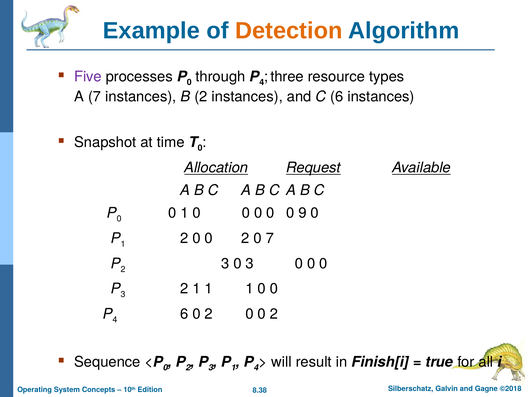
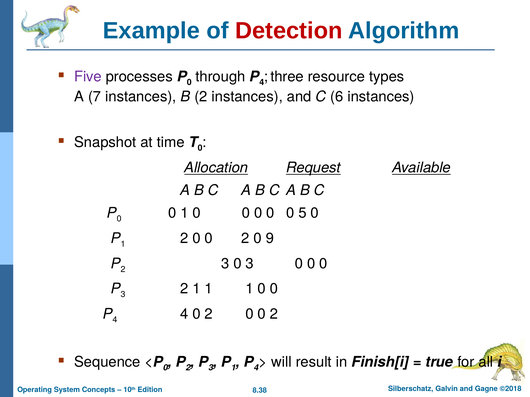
Detection colour: orange -> red
9: 9 -> 5
0 7: 7 -> 9
6 at (184, 314): 6 -> 4
